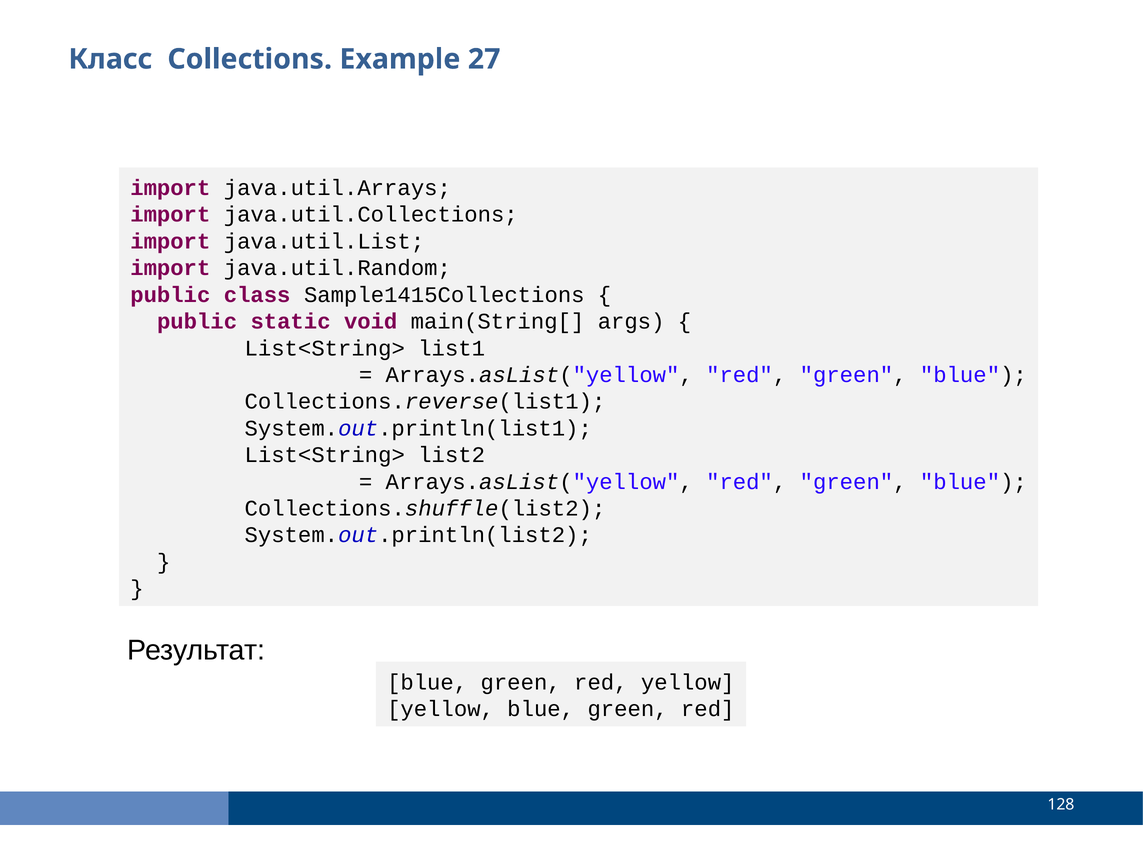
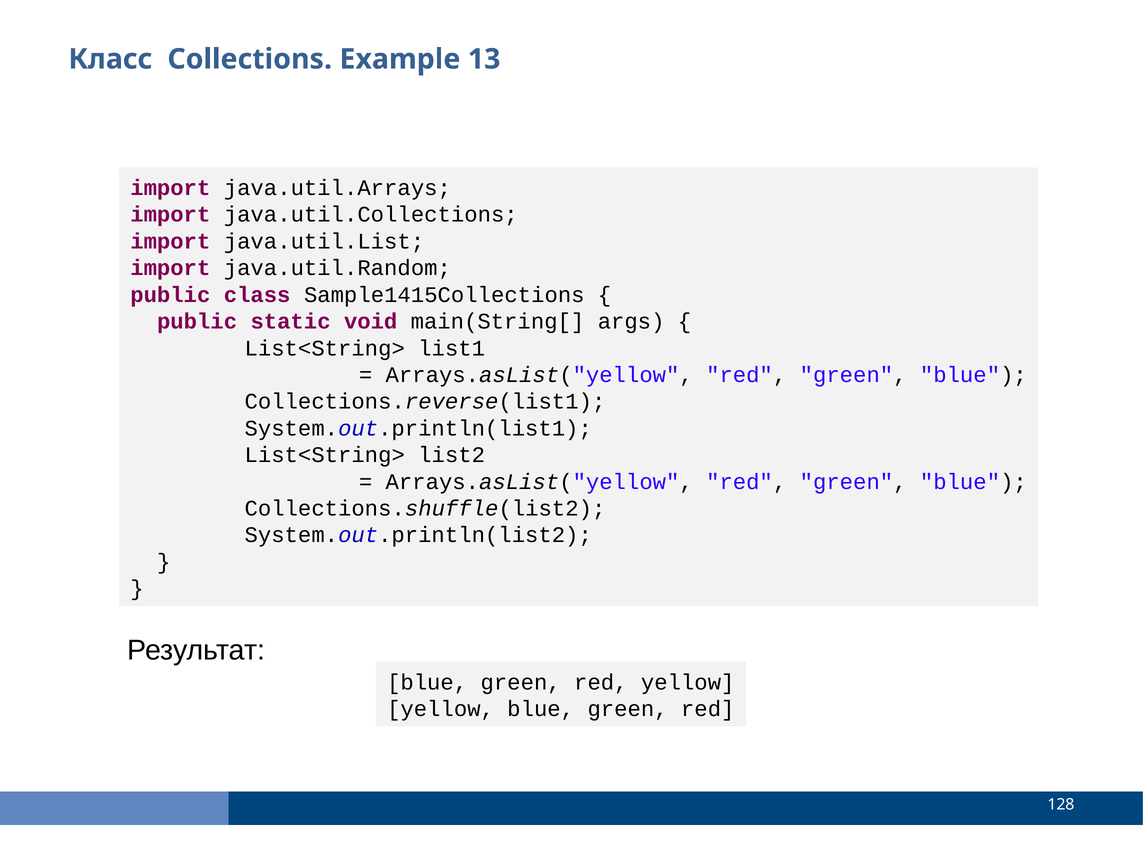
27: 27 -> 13
